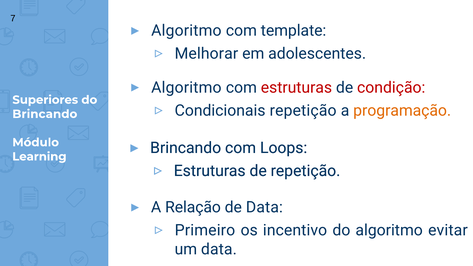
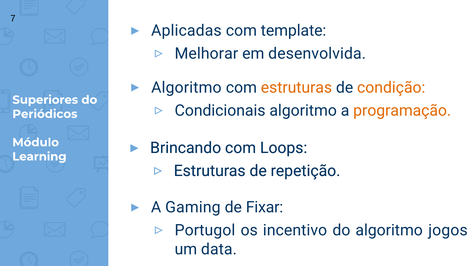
Algoritmo at (186, 31): Algoritmo -> Aplicadas
adolescentes: adolescentes -> desenvolvida
estruturas at (296, 88) colour: red -> orange
condição colour: red -> orange
Condicionais repetição: repetição -> algoritmo
Brincando at (45, 114): Brincando -> Periódicos
Relação: Relação -> Gaming
de Data: Data -> Fixar
Primeiro: Primeiro -> Portugol
evitar: evitar -> jogos
